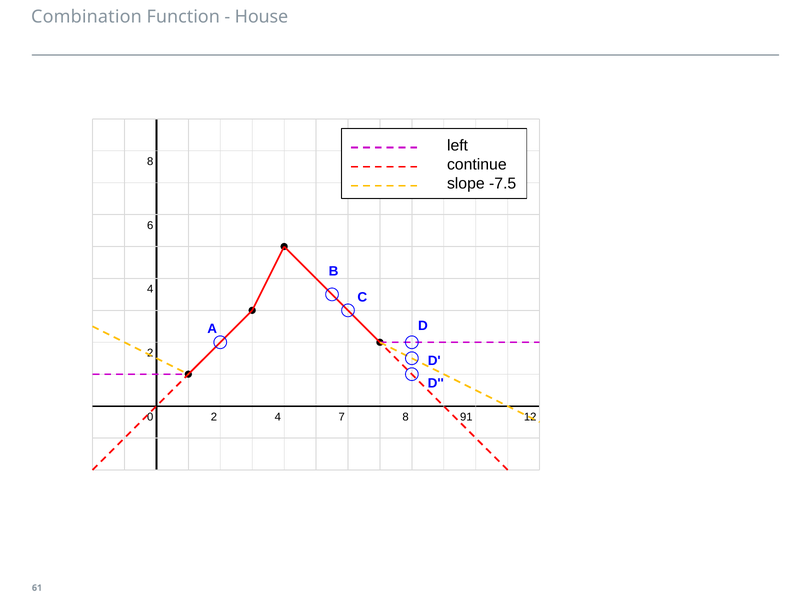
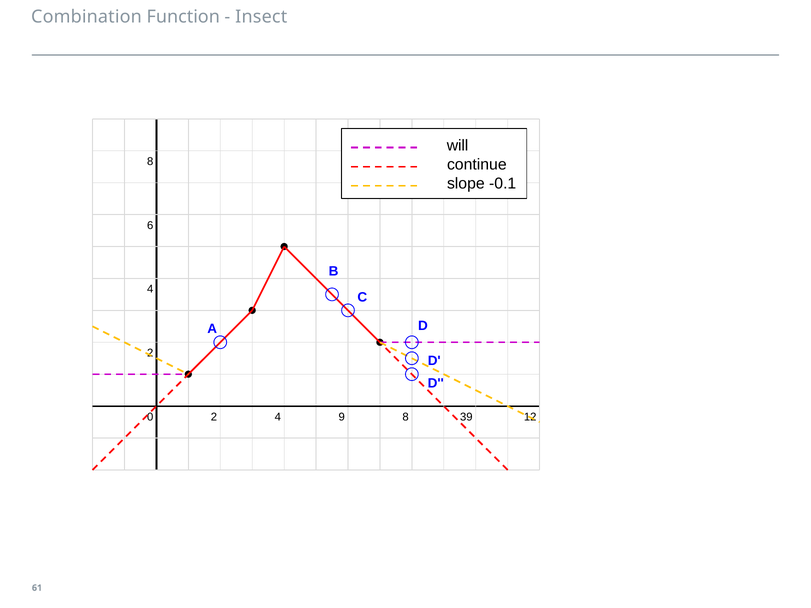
House: House -> Insect
left: left -> will
-7.5: -7.5 -> -0.1
7: 7 -> 9
91: 91 -> 39
